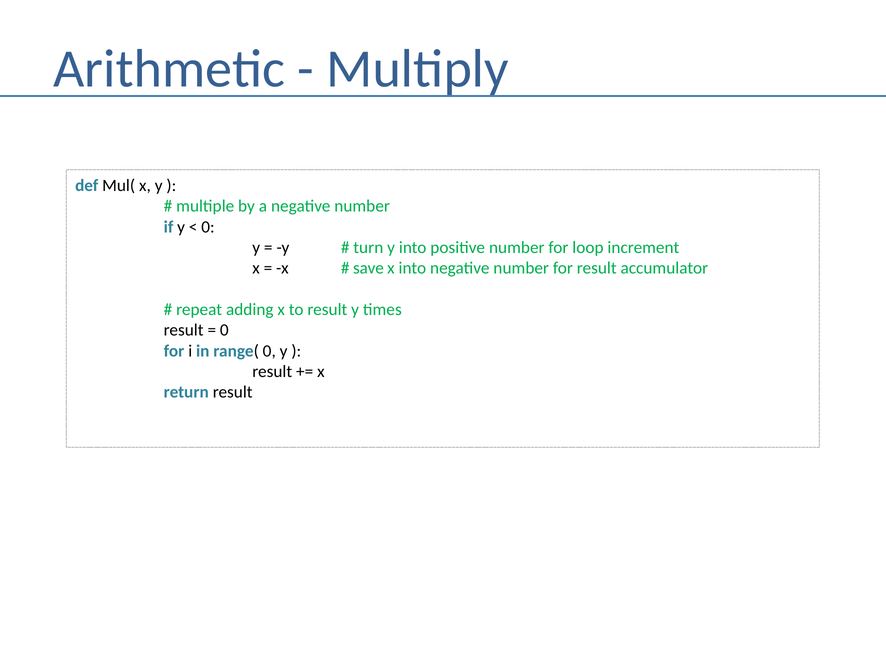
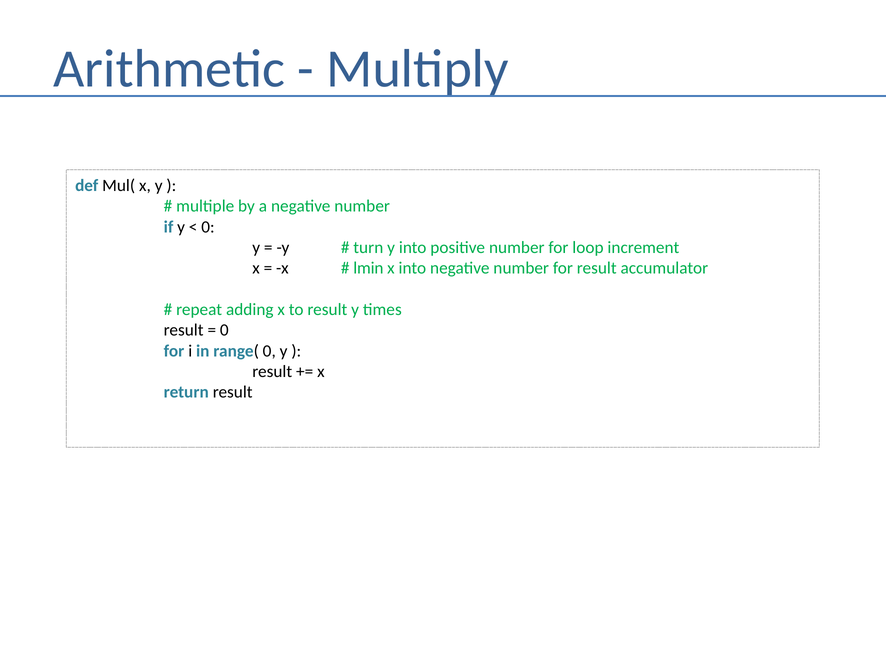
save: save -> lmin
